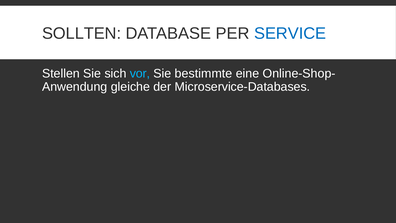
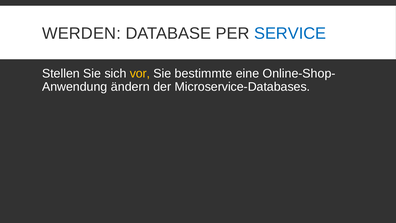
SOLLTEN: SOLLTEN -> WERDEN
vor colour: light blue -> yellow
gleiche: gleiche -> ändern
